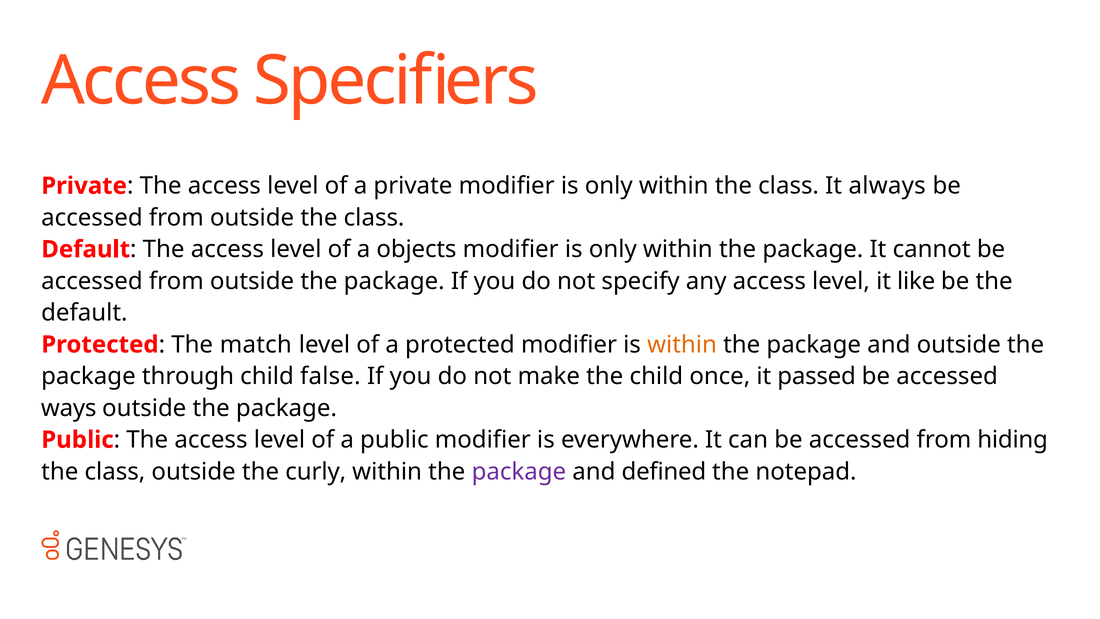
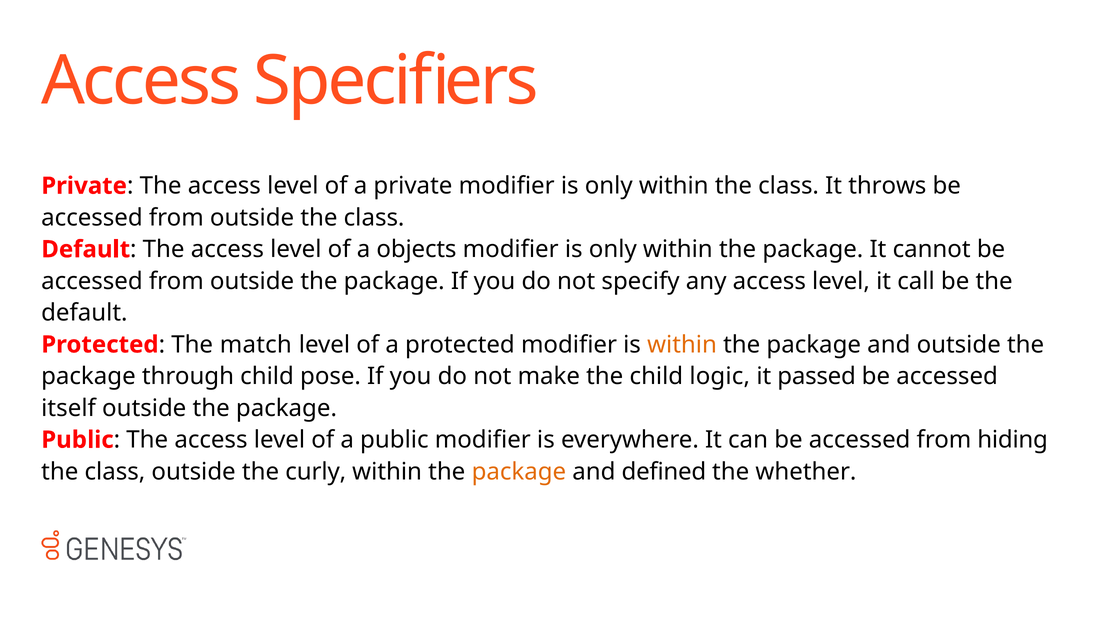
always: always -> throws
like: like -> call
false: false -> pose
once: once -> logic
ways: ways -> itself
package at (519, 471) colour: purple -> orange
notepad: notepad -> whether
